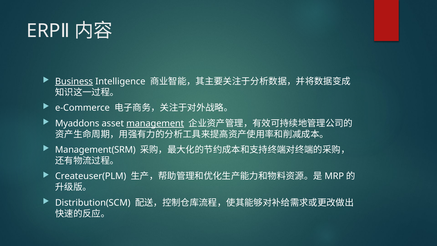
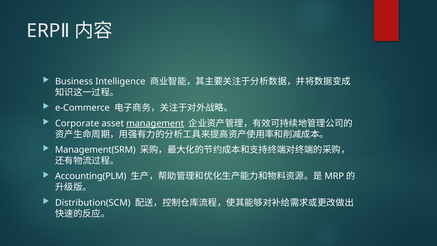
Business underline: present -> none
Myaddons: Myaddons -> Corporate
Createuser(PLM: Createuser(PLM -> Accounting(PLM
